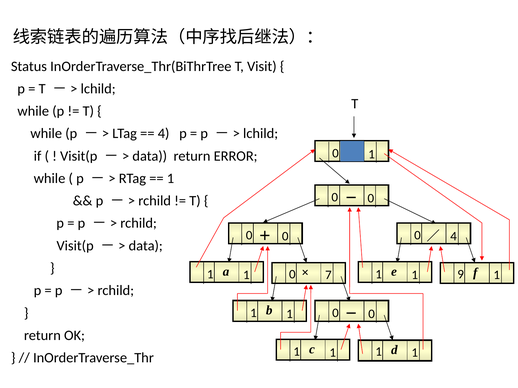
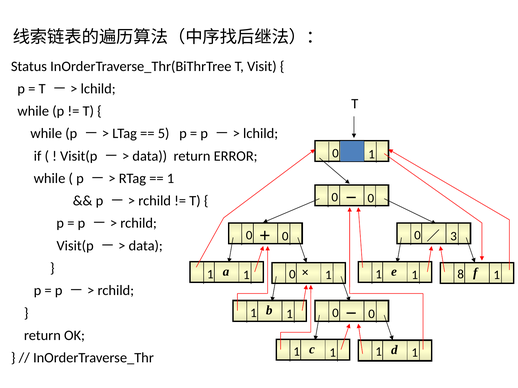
4 at (164, 134): 4 -> 5
0 4: 4 -> 3
7 at (328, 275): 7 -> 1
9: 9 -> 8
